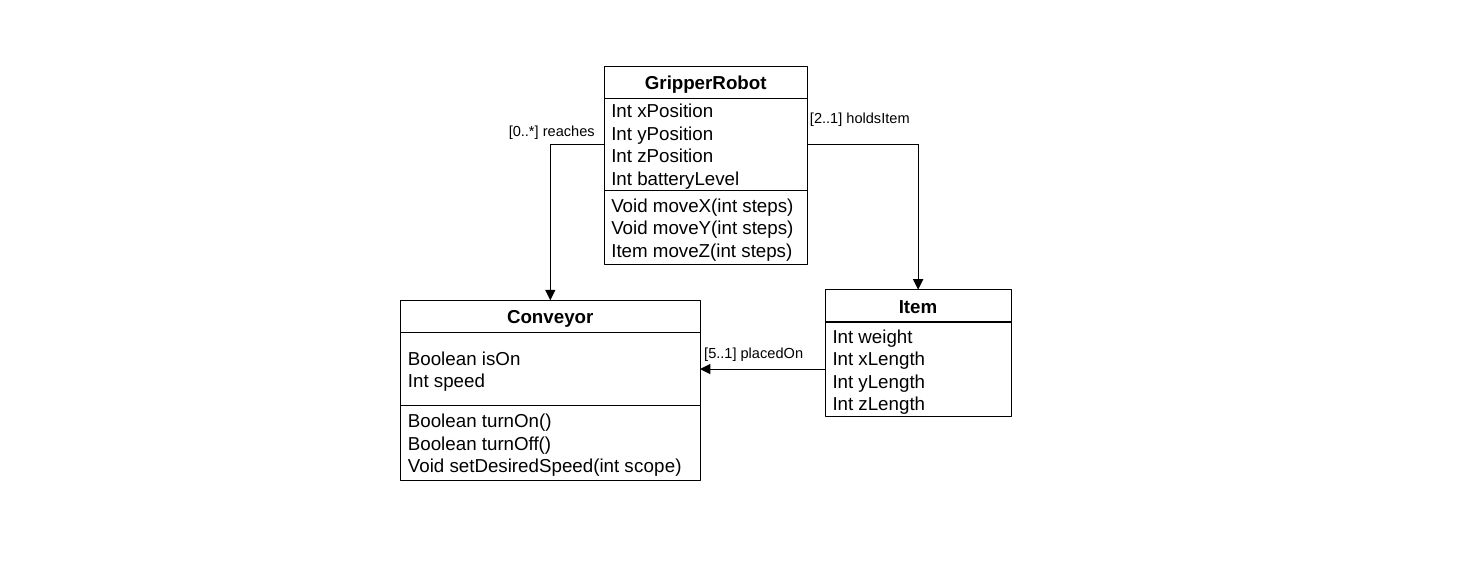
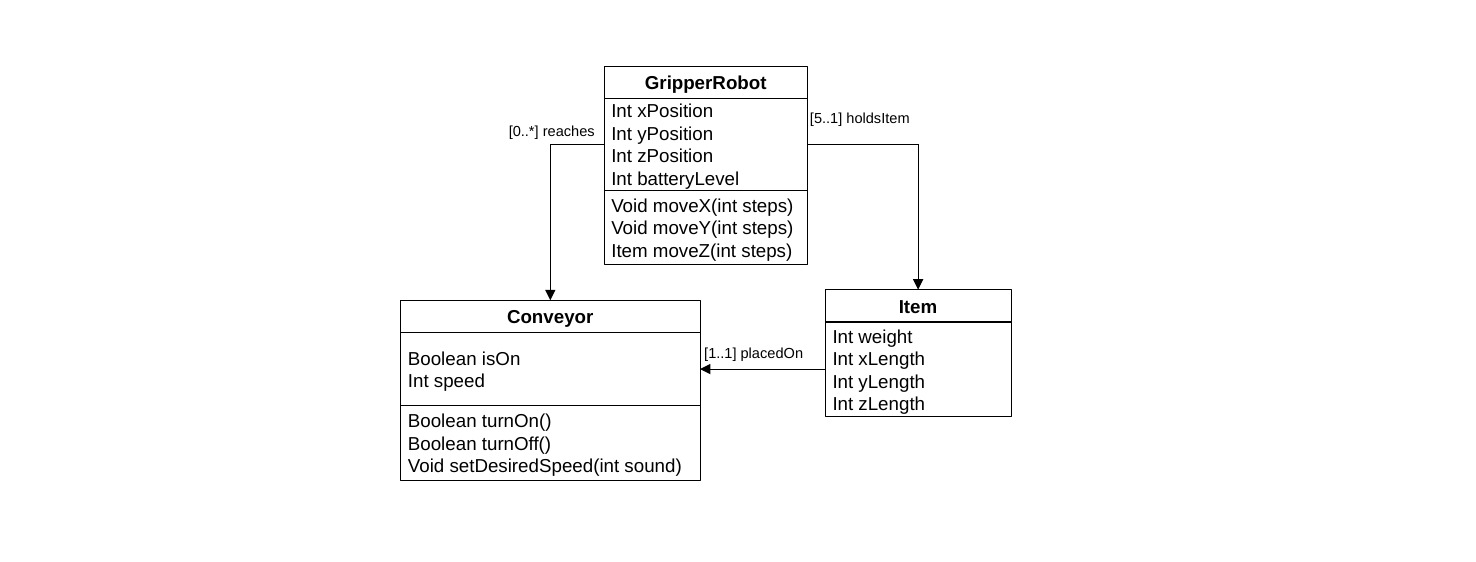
2..1: 2..1 -> 5..1
5..1: 5..1 -> 1..1
scope: scope -> sound
